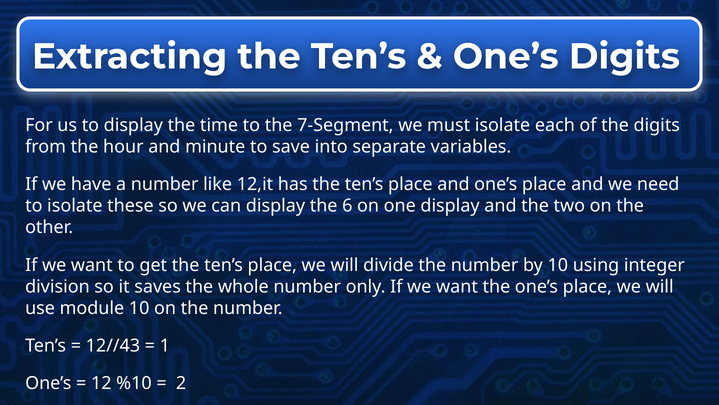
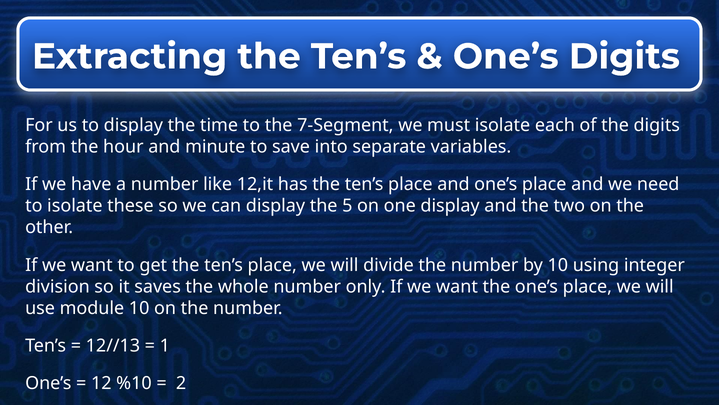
6: 6 -> 5
12//43: 12//43 -> 12//13
